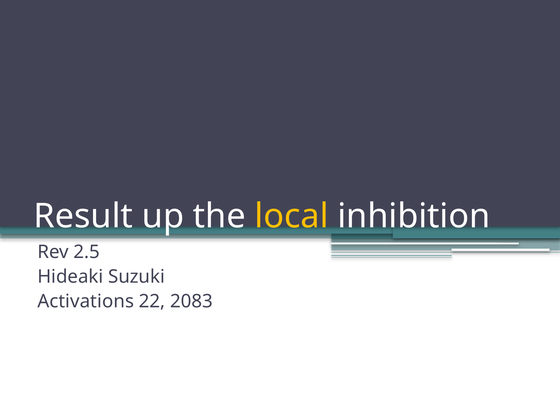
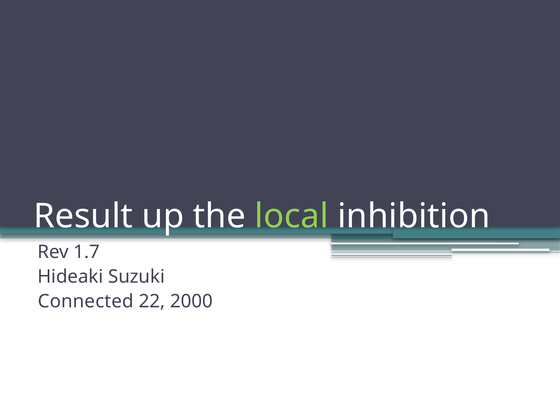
local colour: yellow -> light green
2.5: 2.5 -> 1.7
Activations: Activations -> Connected
2083: 2083 -> 2000
